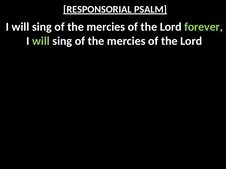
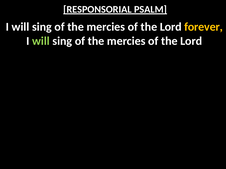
forever colour: light green -> yellow
